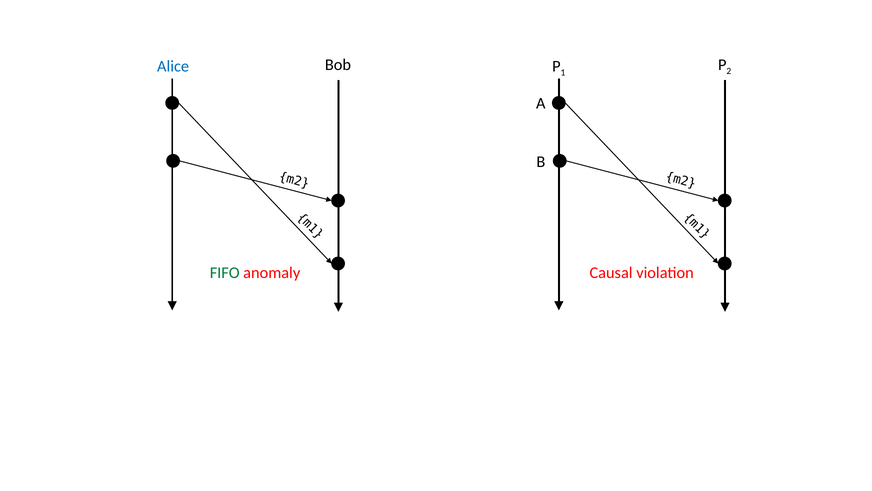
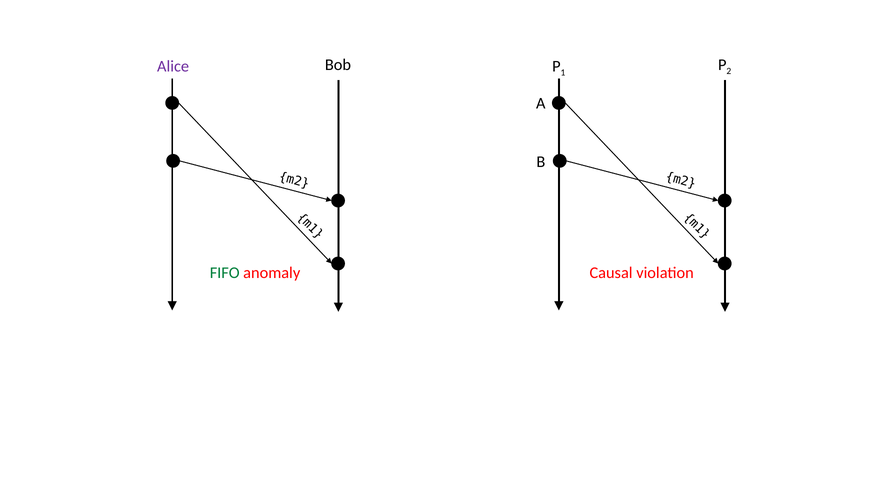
Alice colour: blue -> purple
